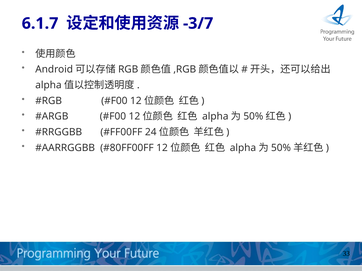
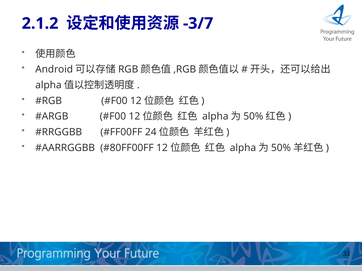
6.1.7: 6.1.7 -> 2.1.2
